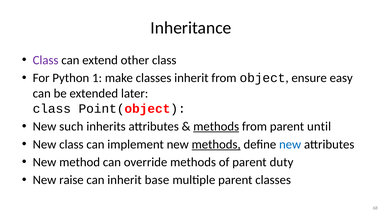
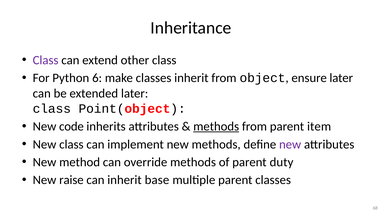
1: 1 -> 6
ensure easy: easy -> later
such: such -> code
until: until -> item
methods at (216, 144) underline: present -> none
new at (290, 144) colour: blue -> purple
